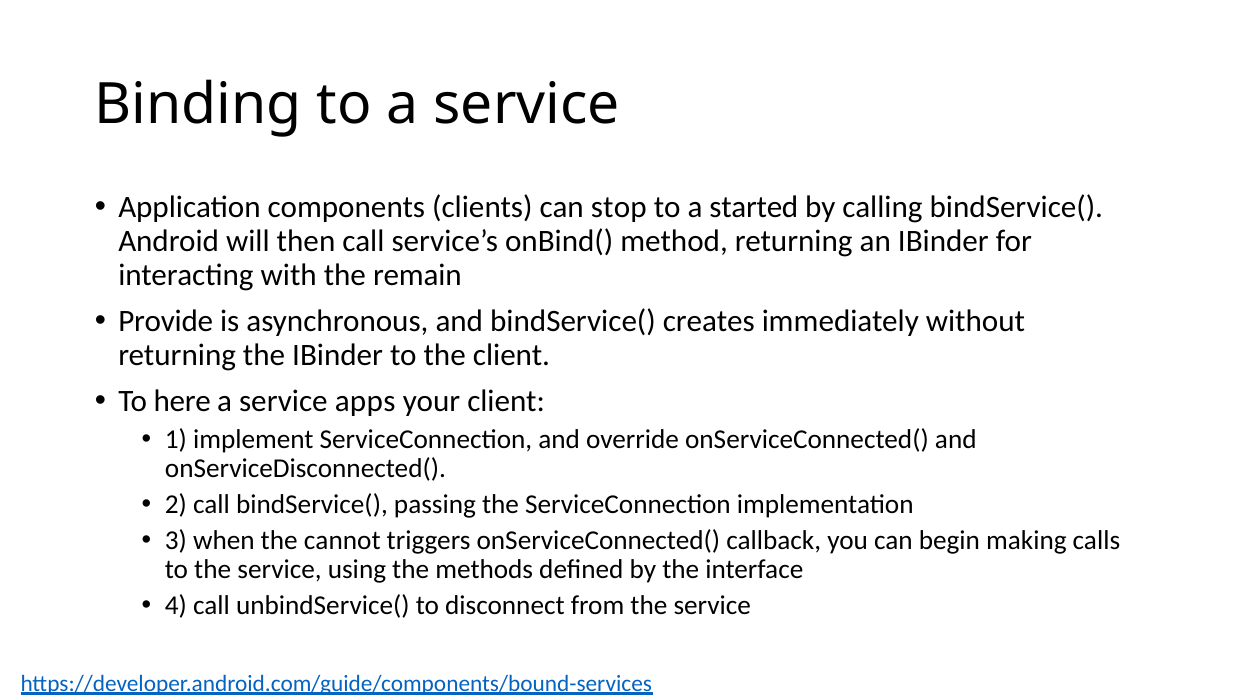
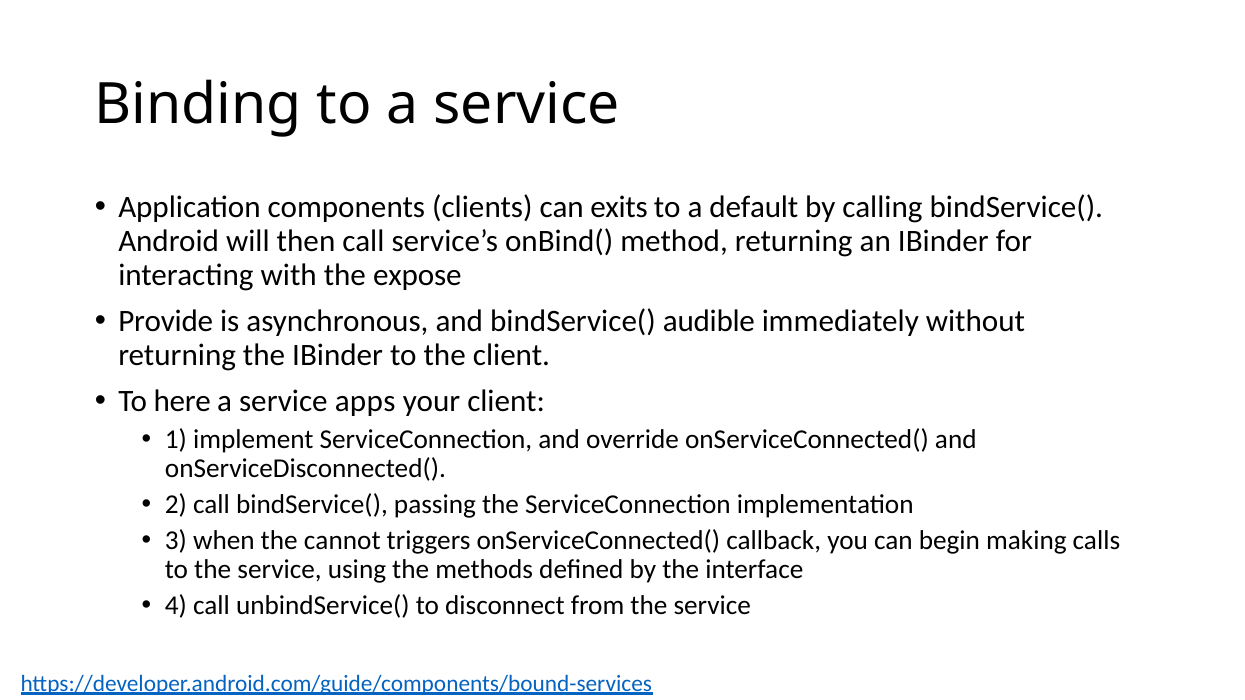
stop: stop -> exits
started: started -> default
remain: remain -> expose
creates: creates -> audible
